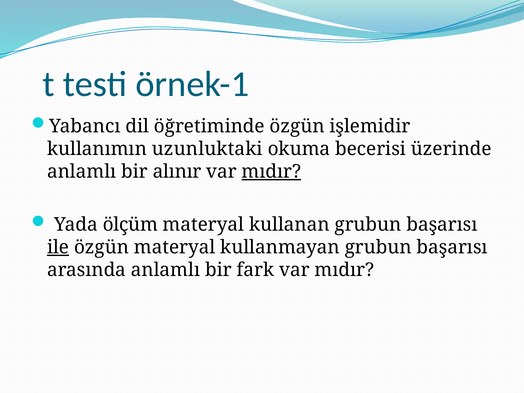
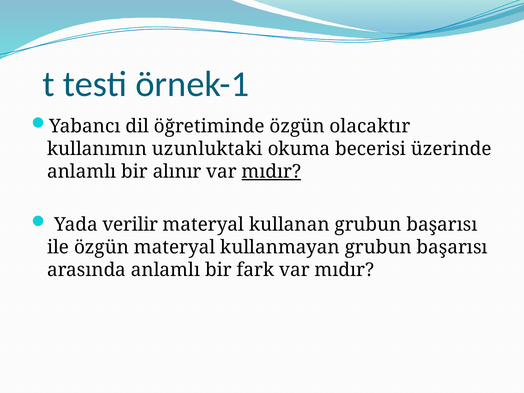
işlemidir: işlemidir -> olacaktır
ölçüm: ölçüm -> verilir
ile underline: present -> none
